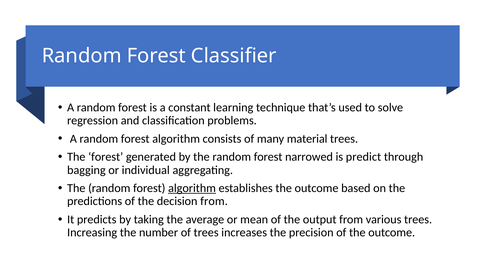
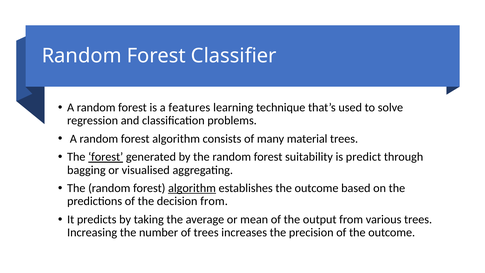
constant: constant -> features
forest at (106, 157) underline: none -> present
narrowed: narrowed -> suitability
individual: individual -> visualised
